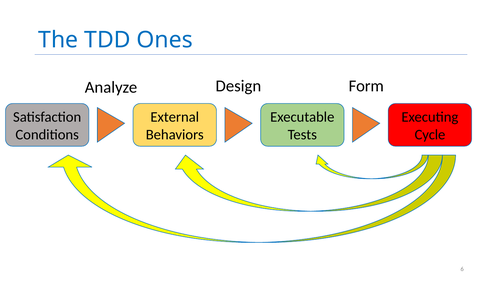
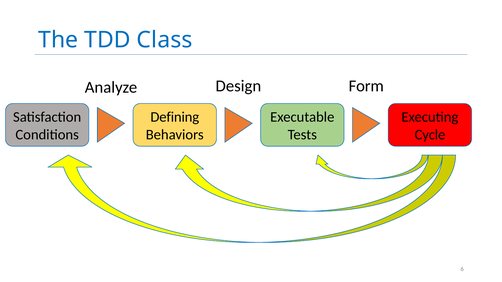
Ones: Ones -> Class
External: External -> Defining
